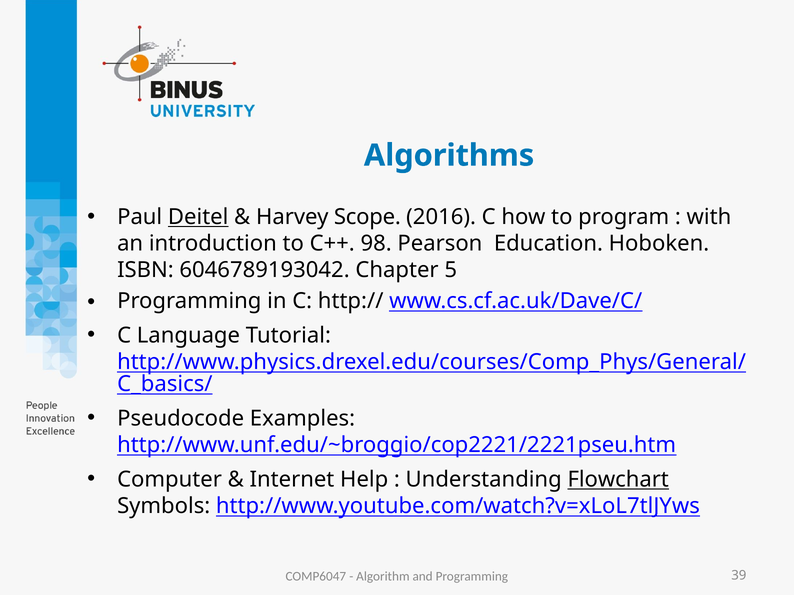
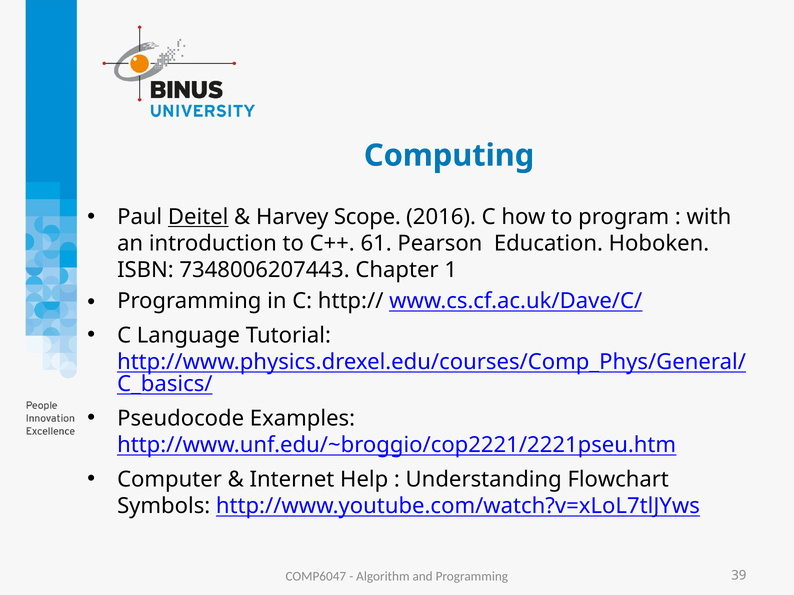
Algorithms: Algorithms -> Computing
98: 98 -> 61
6046789193042: 6046789193042 -> 7348006207443
5: 5 -> 1
Flowchart underline: present -> none
